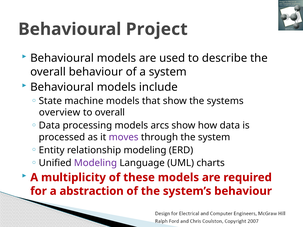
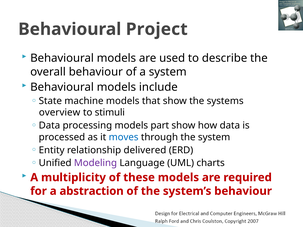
to overall: overall -> stimuli
arcs: arcs -> part
moves colour: purple -> blue
relationship modeling: modeling -> delivered
